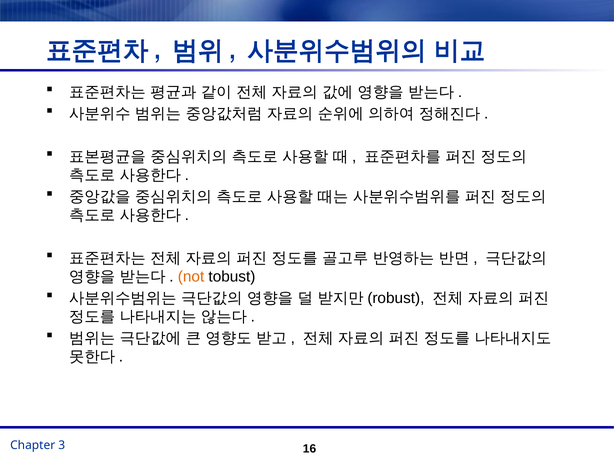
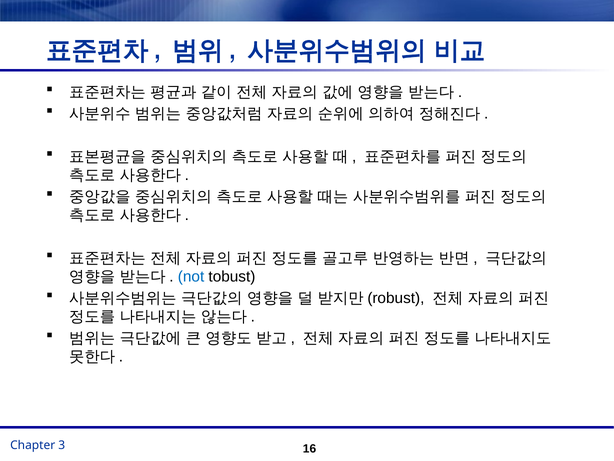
not colour: orange -> blue
